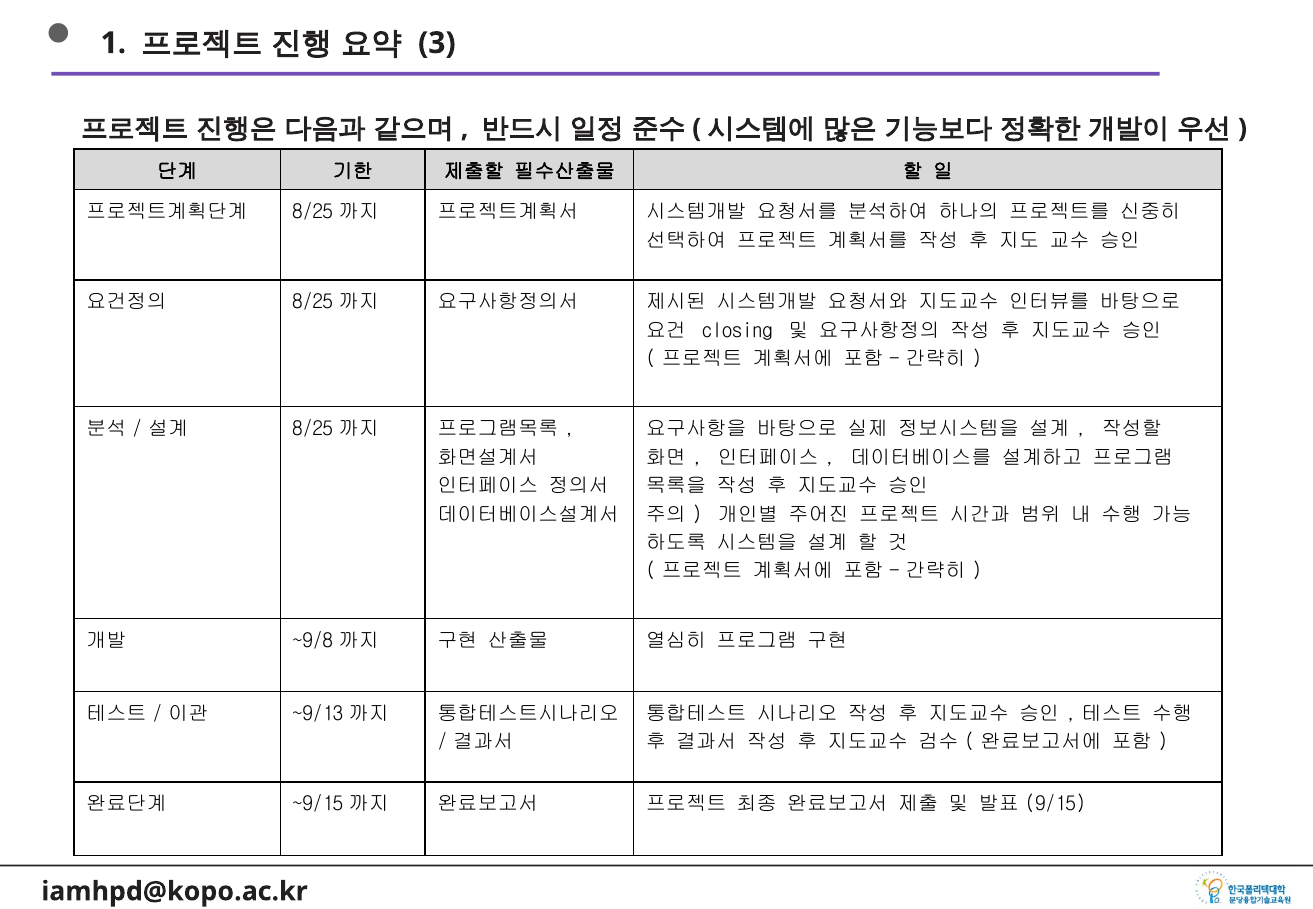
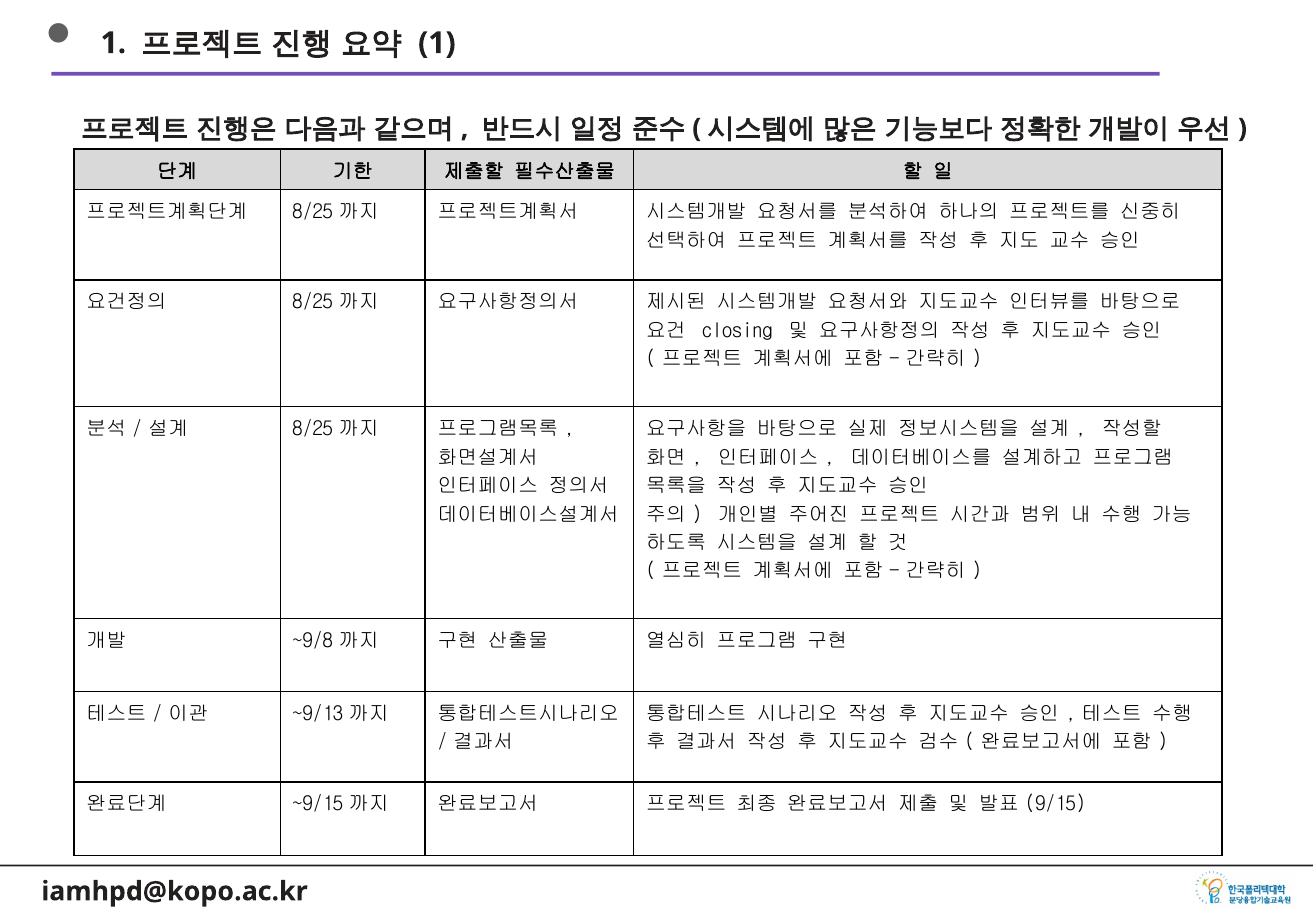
3 at (437, 43): 3 -> 1
